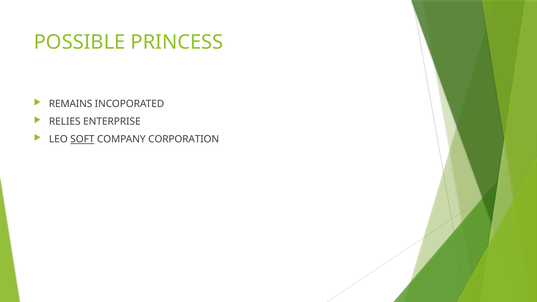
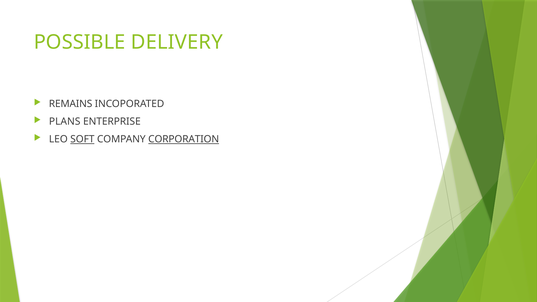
PRINCESS: PRINCESS -> DELIVERY
RELIES: RELIES -> PLANS
CORPORATION underline: none -> present
